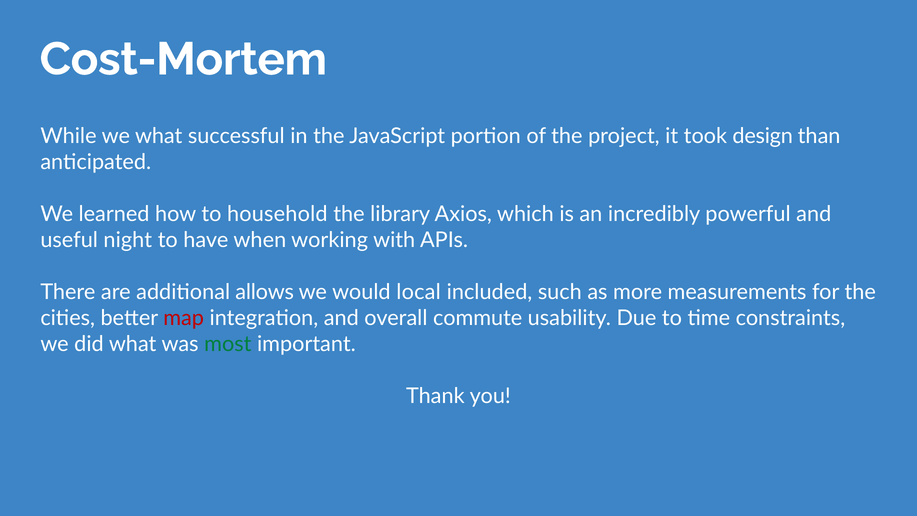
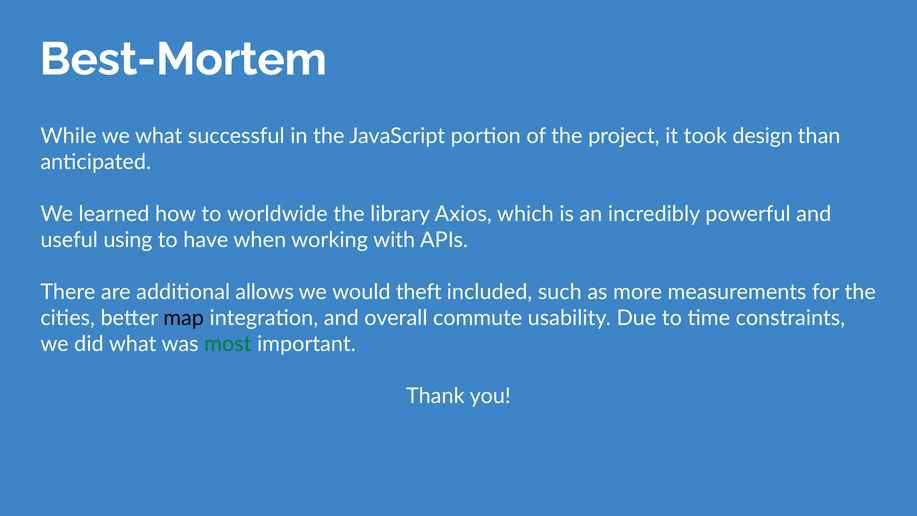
Cost-Mortem: Cost-Mortem -> Best-Mortem
household: household -> worldwide
night: night -> using
local: local -> theft
map colour: red -> black
